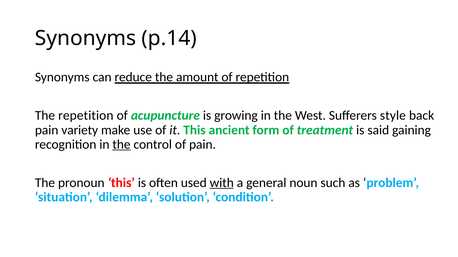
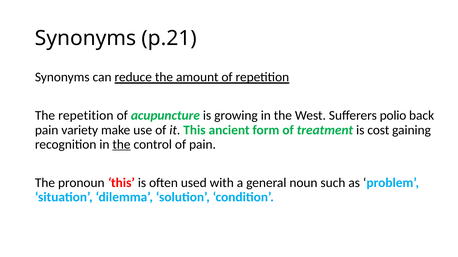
p.14: p.14 -> p.21
style: style -> polio
said: said -> cost
with underline: present -> none
